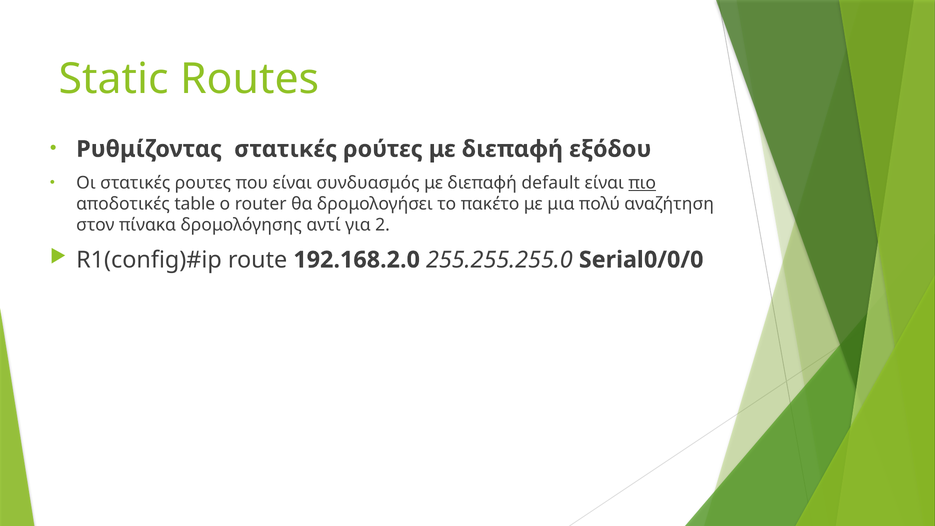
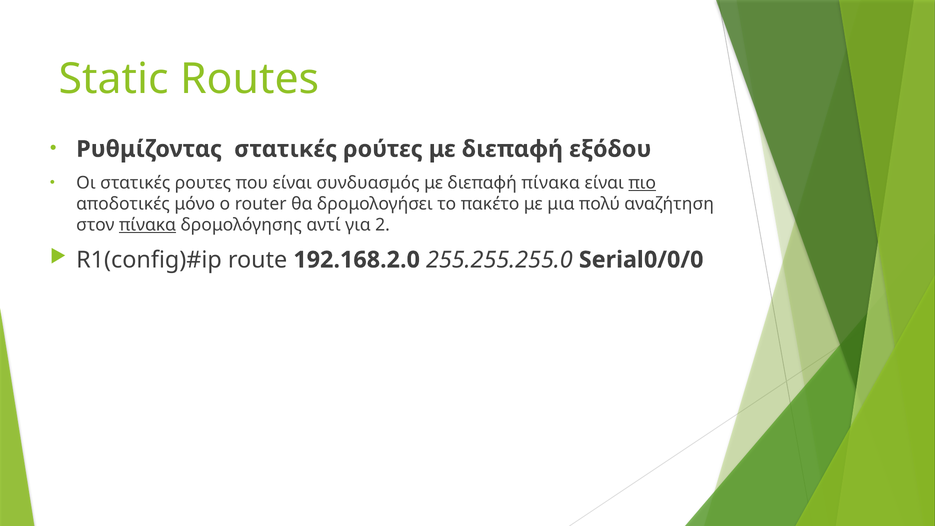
διεπαφή default: default -> πίνακα
table: table -> μόνο
πίνακα at (148, 225) underline: none -> present
